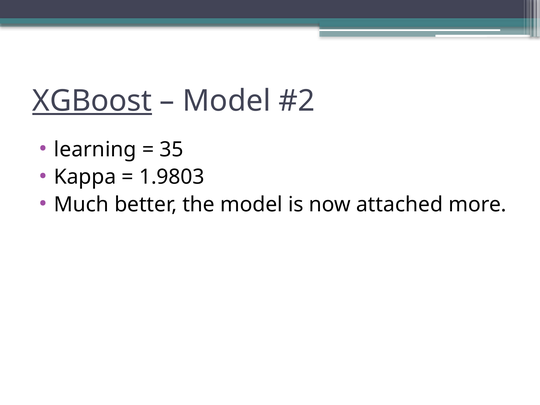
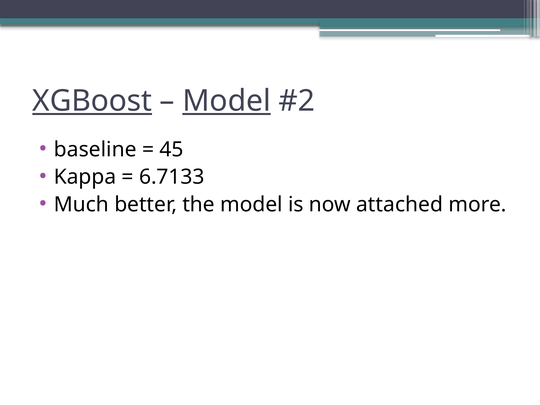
Model at (227, 101) underline: none -> present
learning: learning -> baseline
35: 35 -> 45
1.9803: 1.9803 -> 6.7133
